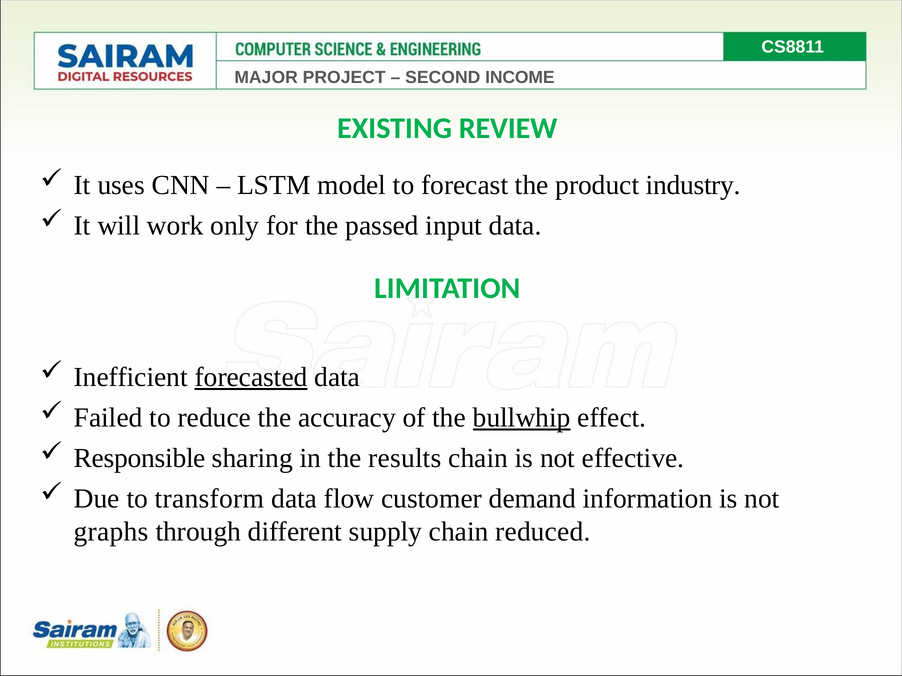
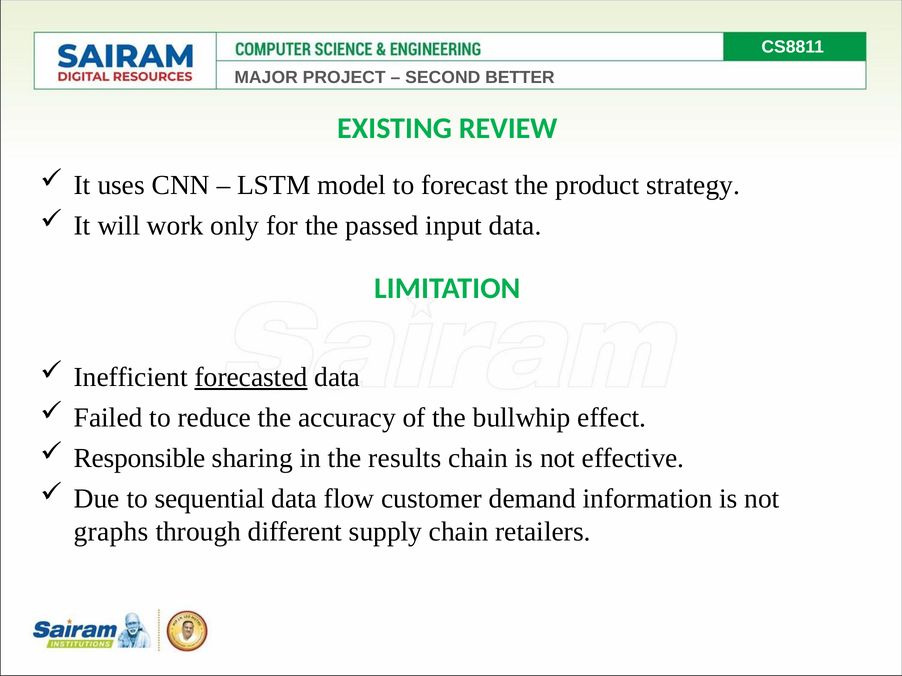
INCOME: INCOME -> BETTER
industry: industry -> strategy
bullwhip underline: present -> none
transform: transform -> sequential
reduced: reduced -> retailers
